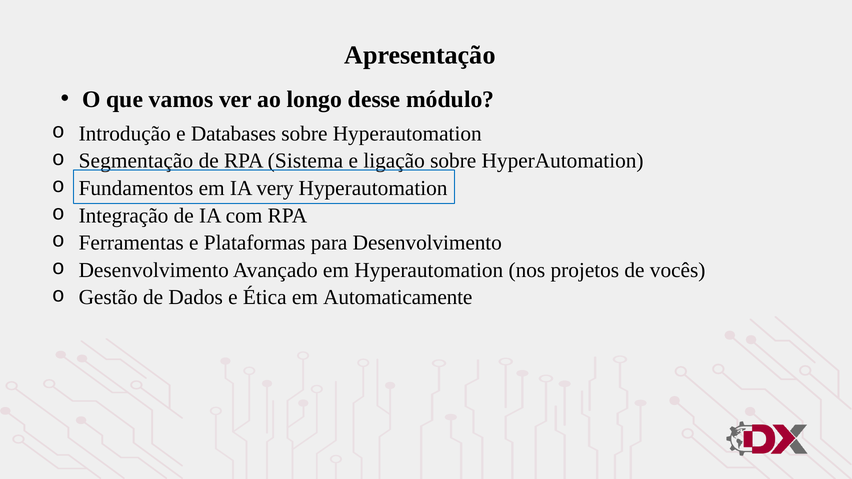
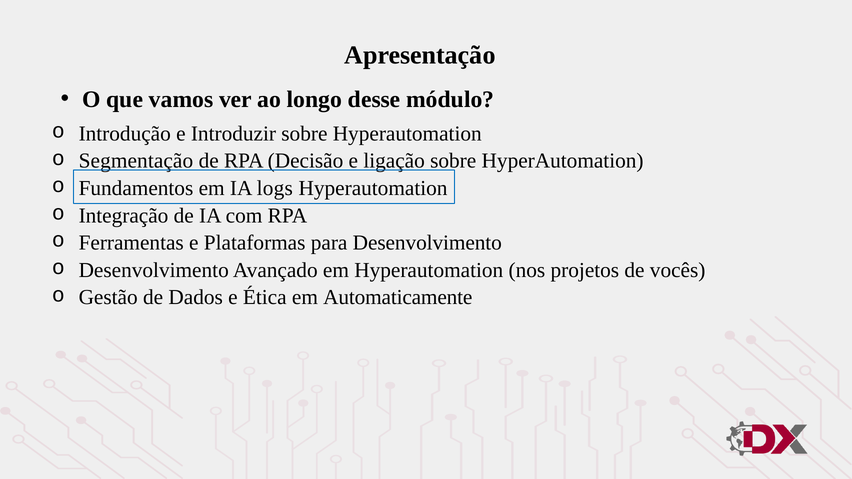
Databases: Databases -> Introduzir
Sistema: Sistema -> Decisão
very: very -> logs
